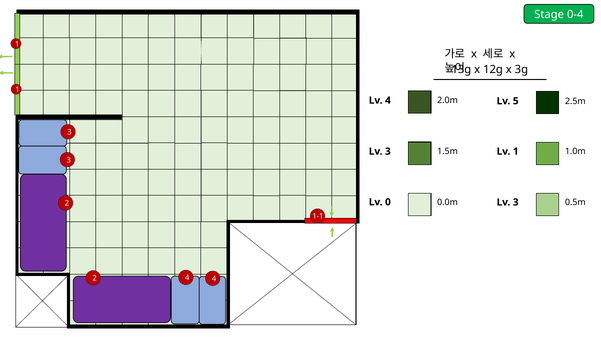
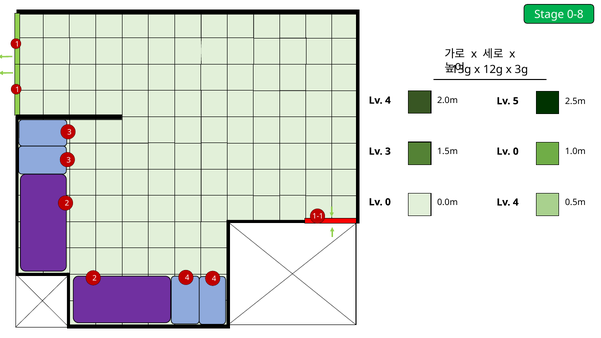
0-4: 0-4 -> 0-8
1 at (516, 151): 1 -> 0
3 at (516, 202): 3 -> 4
